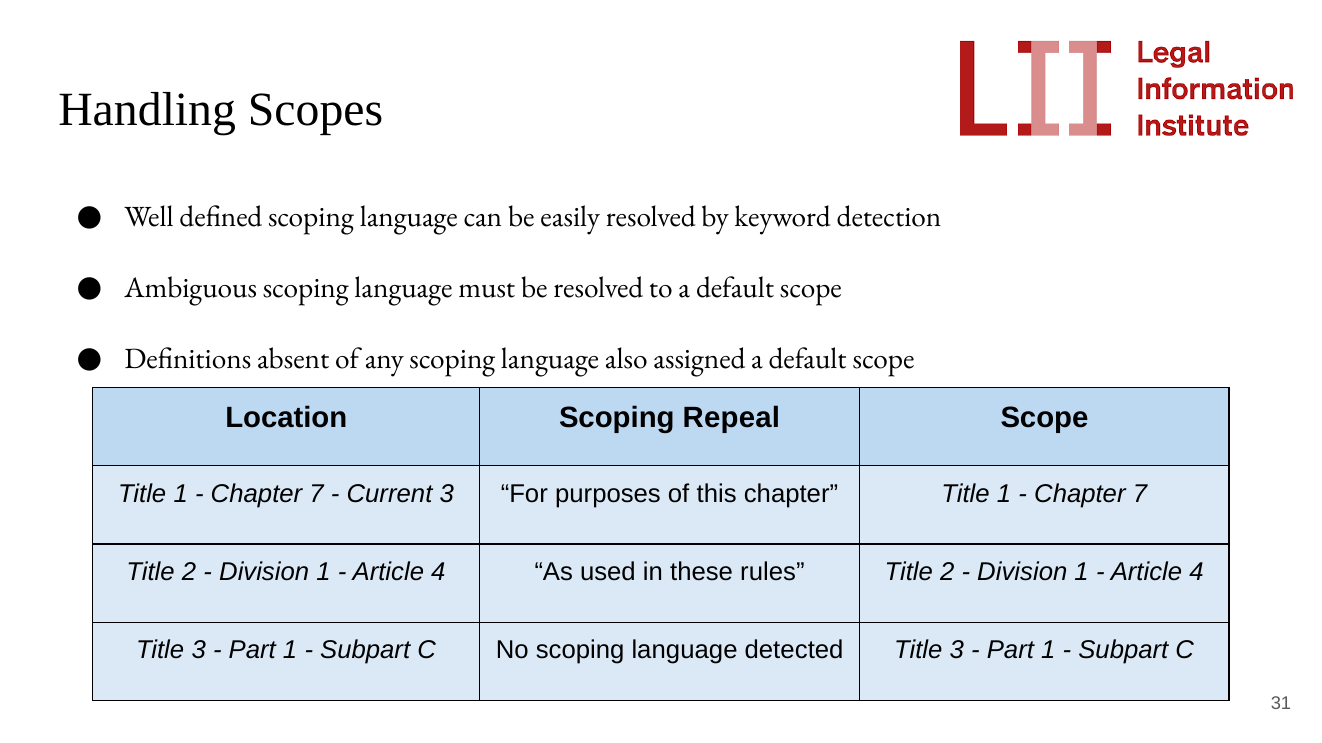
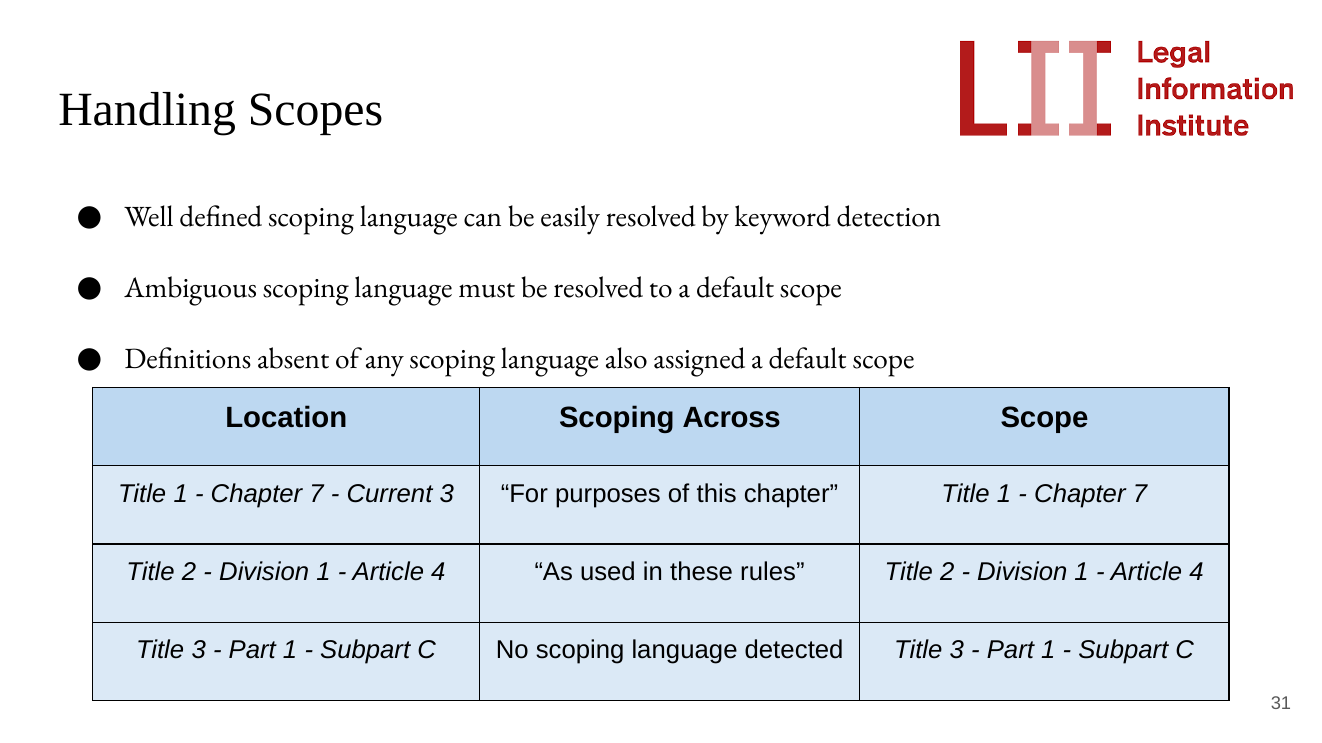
Repeal: Repeal -> Across
